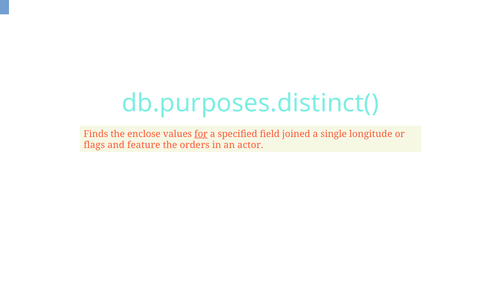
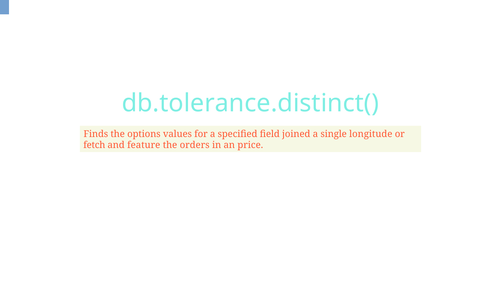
db.purposes.distinct(: db.purposes.distinct( -> db.tolerance.distinct(
enclose: enclose -> options
for underline: present -> none
flags: flags -> fetch
actor: actor -> price
